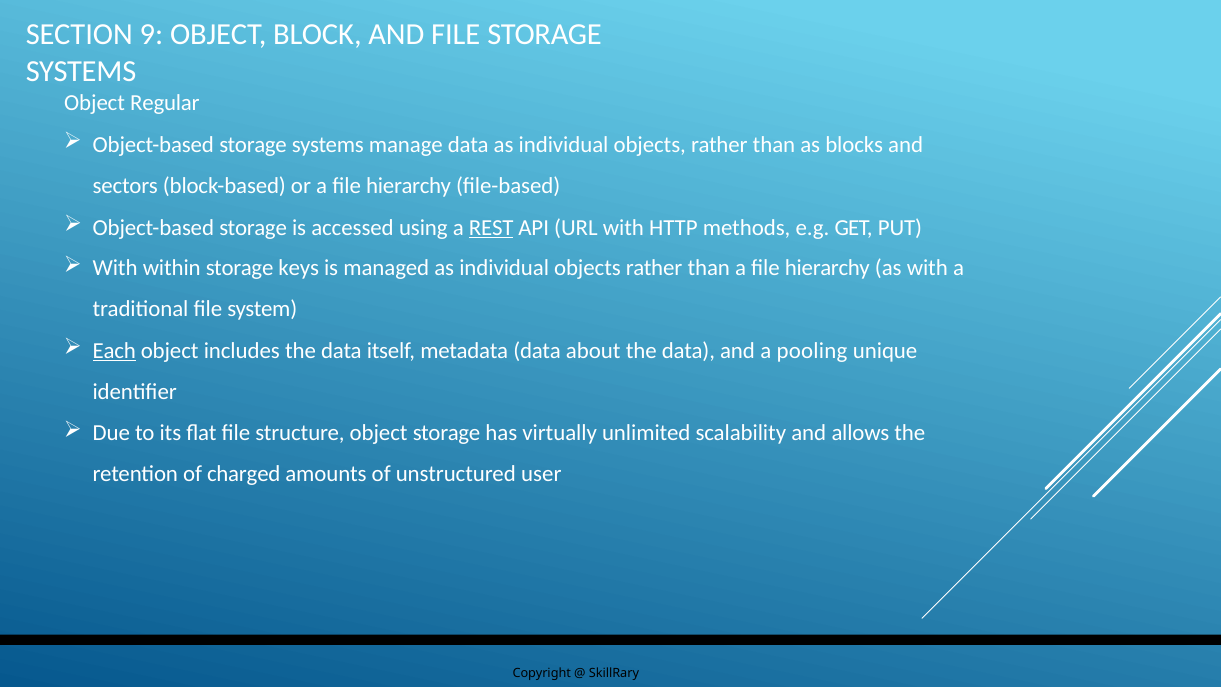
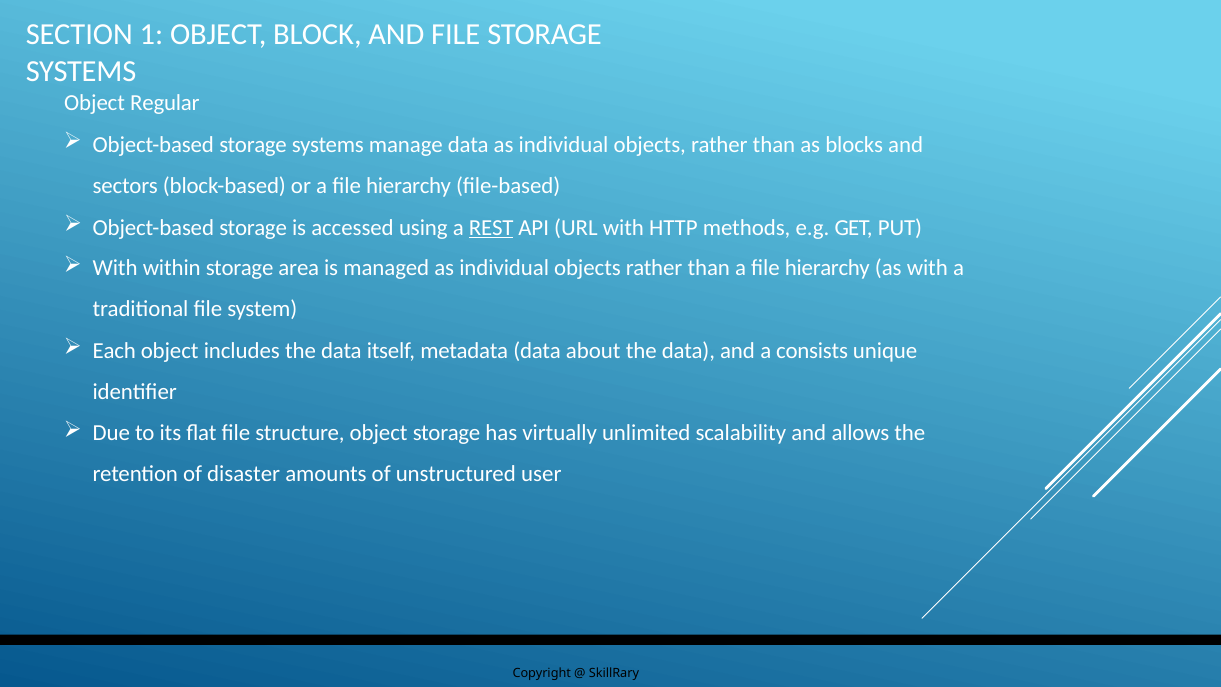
9: 9 -> 1
keys: keys -> area
Each underline: present -> none
pooling: pooling -> consists
charged: charged -> disaster
